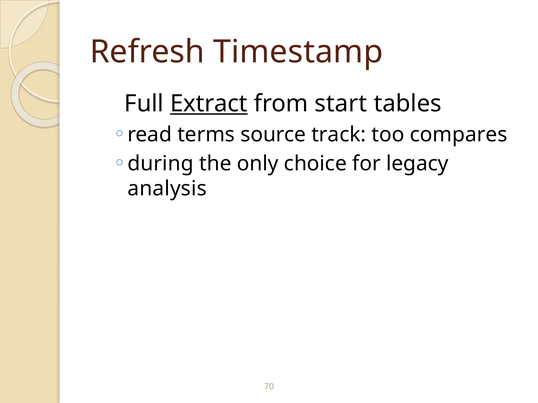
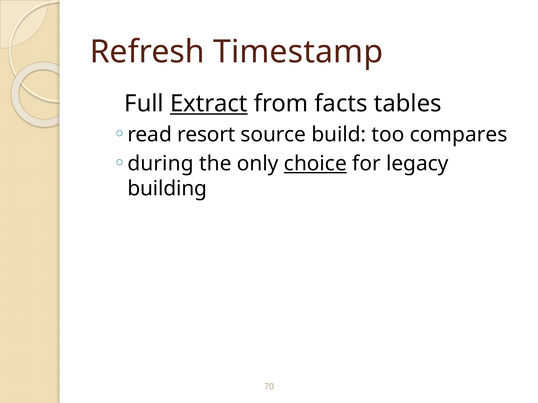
start: start -> facts
terms: terms -> resort
track: track -> build
choice underline: none -> present
analysis: analysis -> building
